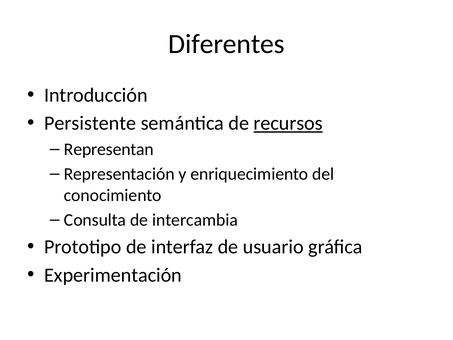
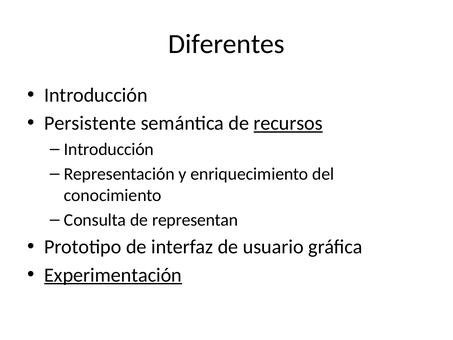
Representan at (109, 149): Representan -> Introducción
intercambia: intercambia -> representan
Experimentación underline: none -> present
